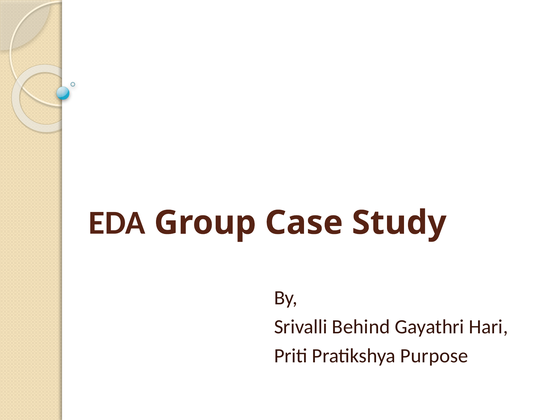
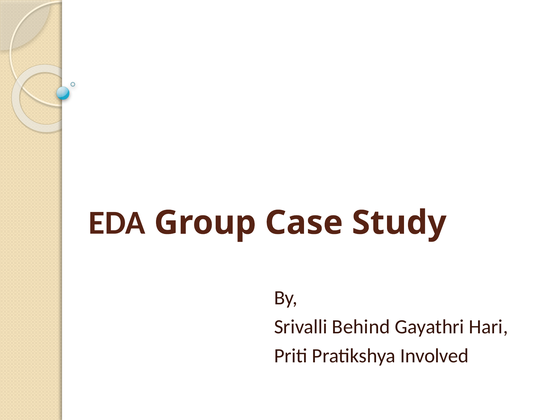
Purpose: Purpose -> Involved
